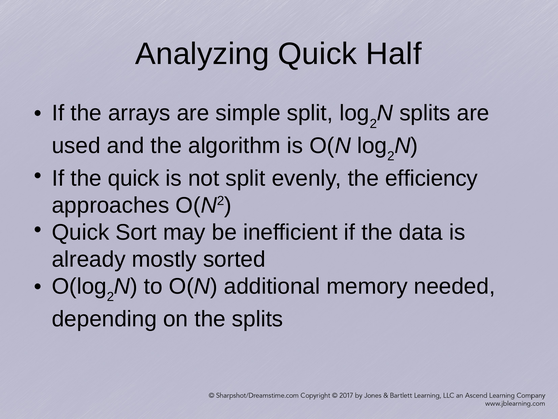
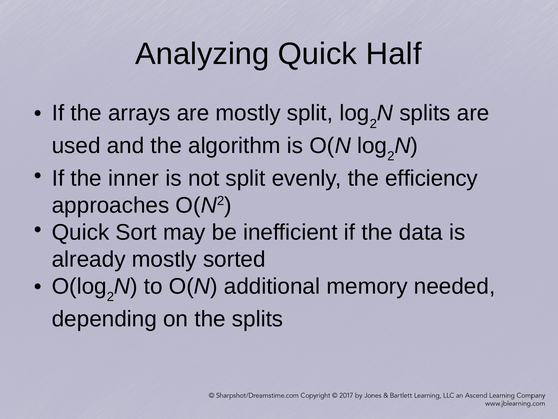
are simple: simple -> mostly
the quick: quick -> inner
